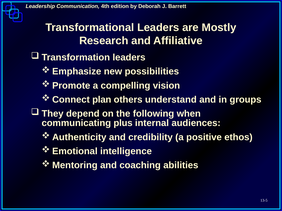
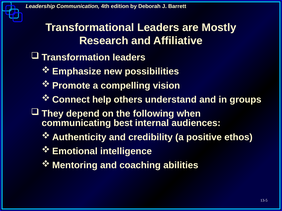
plan: plan -> help
plus: plus -> best
